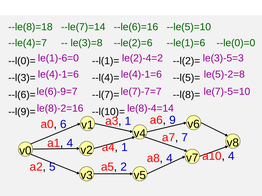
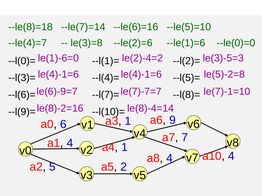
le(7)-5=10: le(7)-5=10 -> le(7)-1=10
